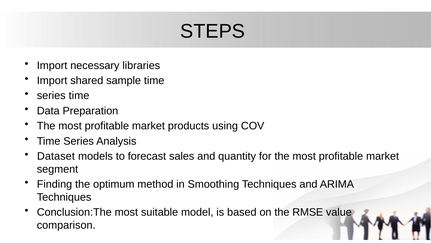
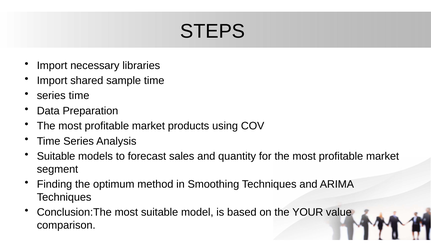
Dataset at (56, 156): Dataset -> Suitable
RMSE: RMSE -> YOUR
